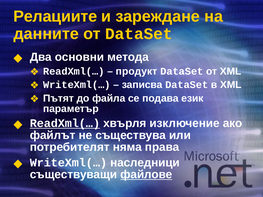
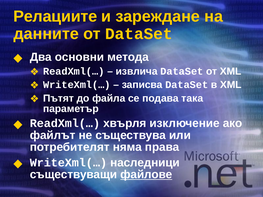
продукт: продукт -> извлича
език: език -> така
ReadXml(… at (65, 123) underline: present -> none
